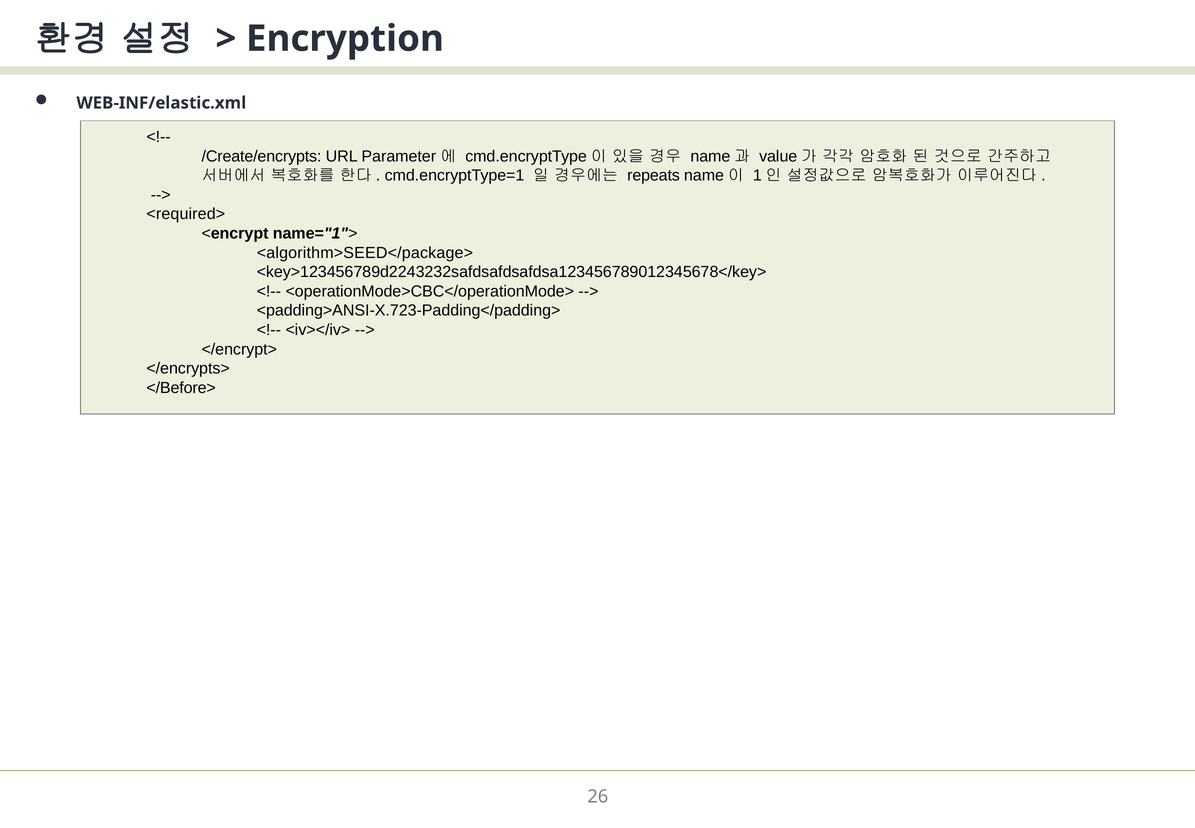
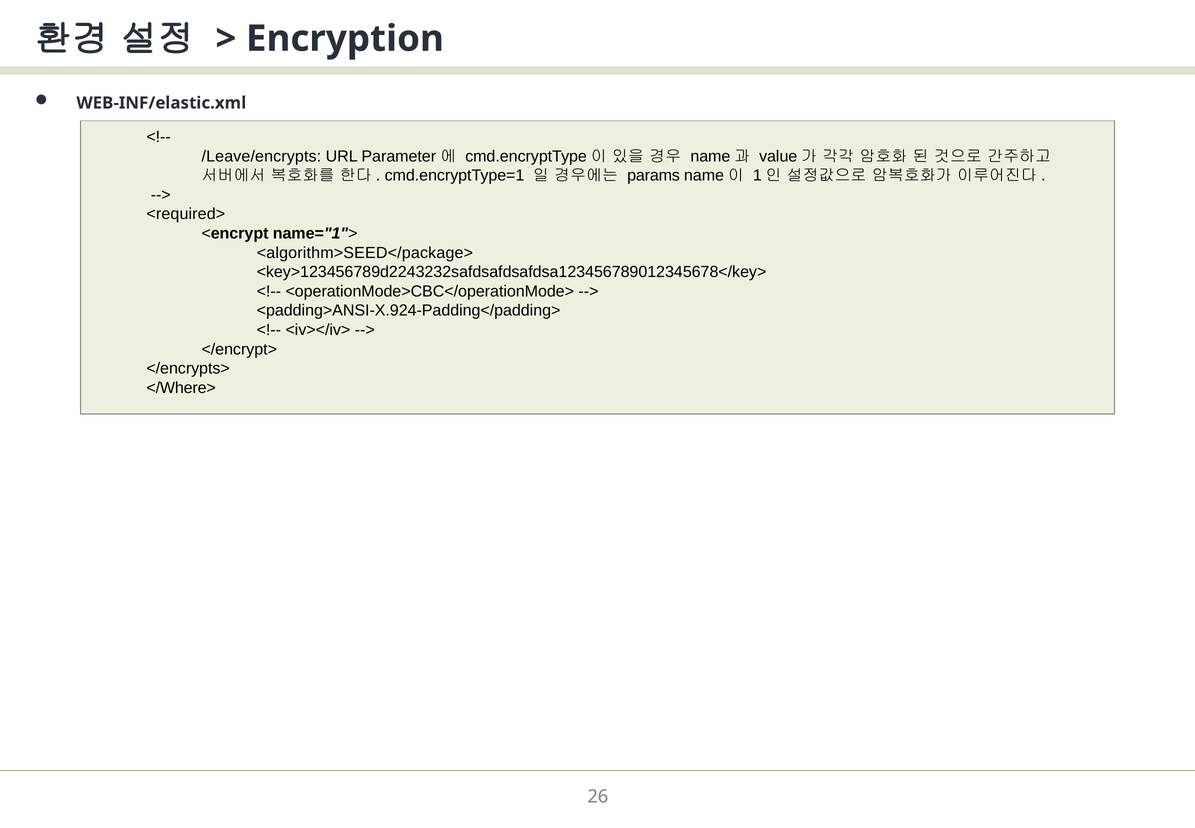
/Create/encrypts: /Create/encrypts -> /Leave/encrypts
repeats: repeats -> params
<padding>ANSI-X.723-Padding</padding>: <padding>ANSI-X.723-Padding</padding> -> <padding>ANSI-X.924-Padding</padding>
</Before>: </Before> -> </Where>
